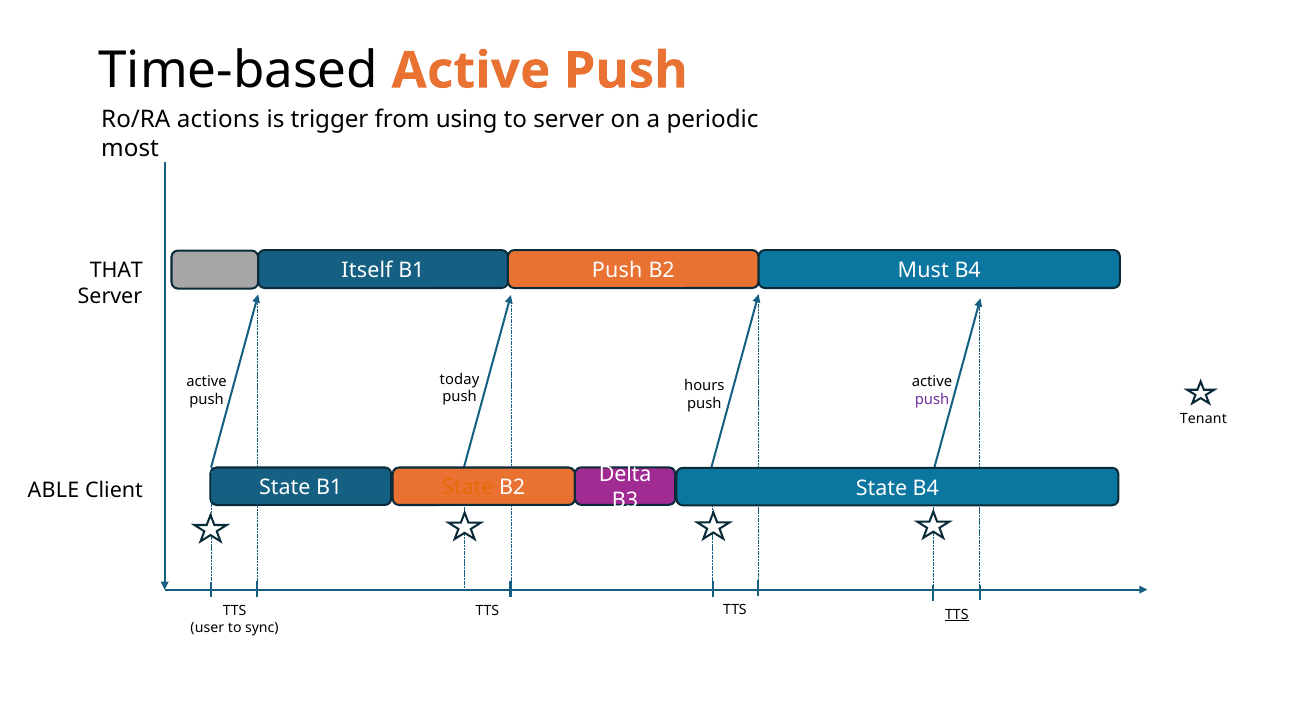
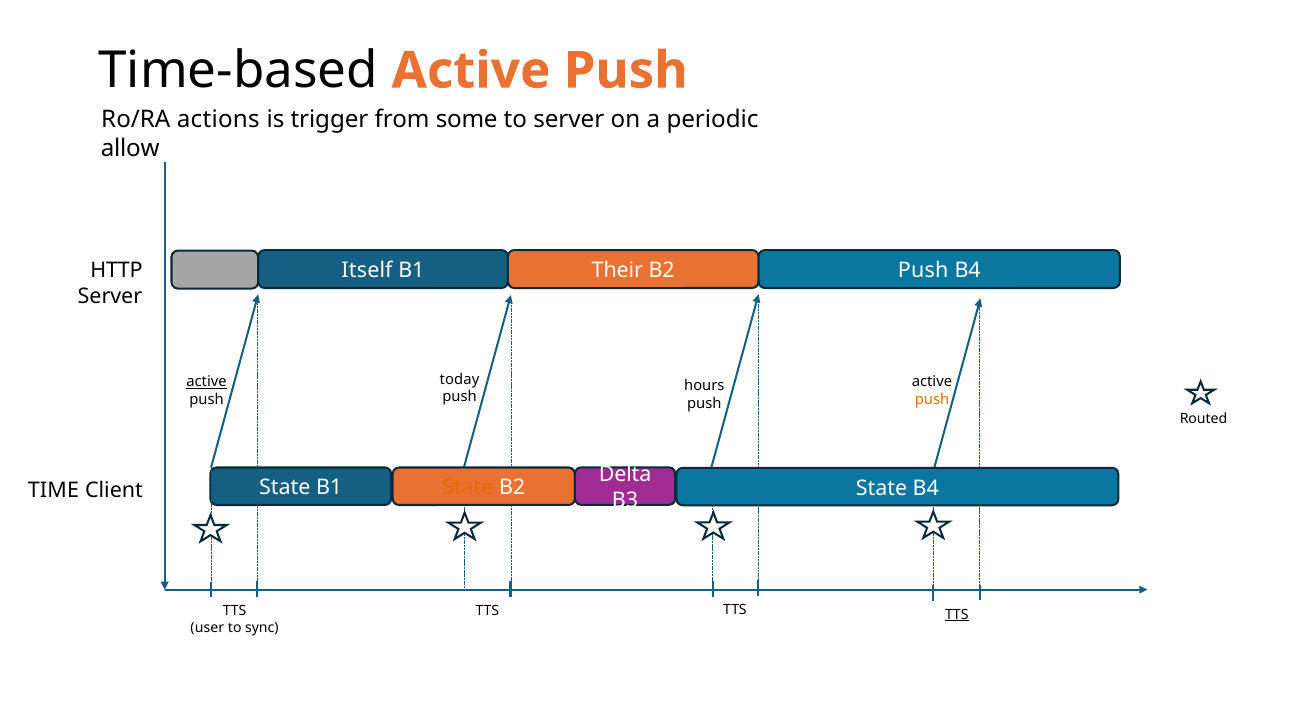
using: using -> some
most: most -> allow
THAT: THAT -> HTTP
Push at (617, 271): Push -> Their
Must at (923, 271): Must -> Push
active at (206, 382) underline: none -> present
push at (932, 400) colour: purple -> orange
Tenant: Tenant -> Routed
ABLE: ABLE -> TIME
